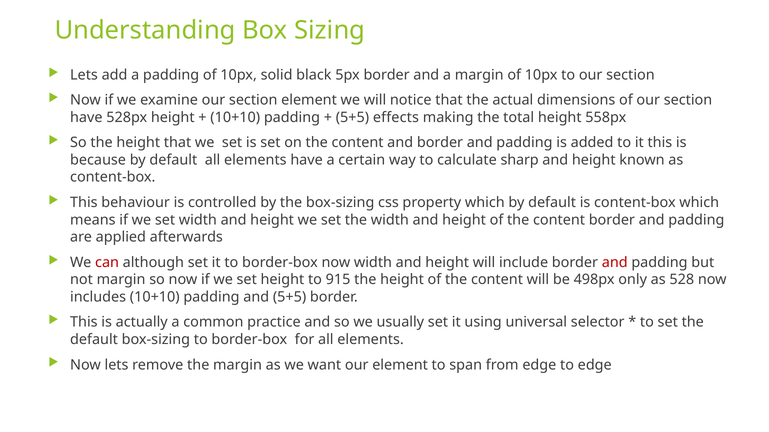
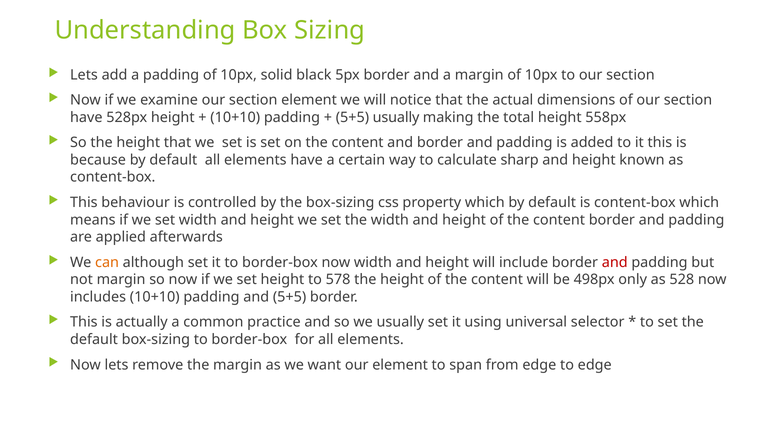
5+5 effects: effects -> usually
can colour: red -> orange
915: 915 -> 578
